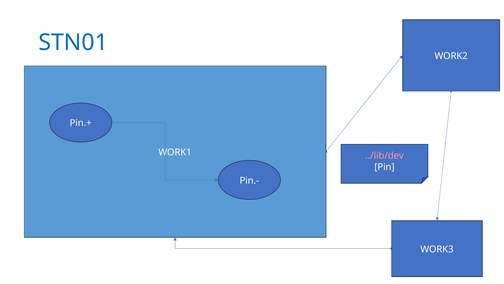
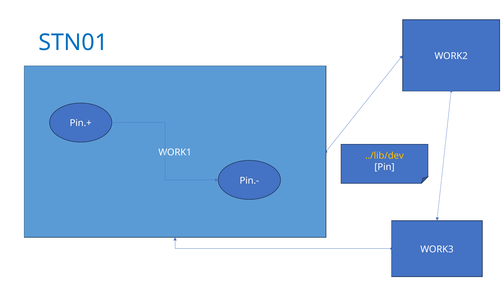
../lib/dev colour: pink -> yellow
